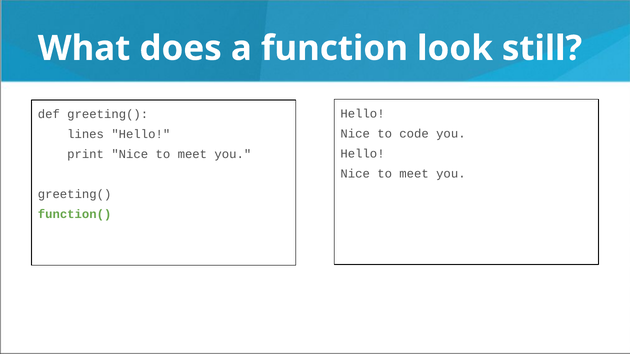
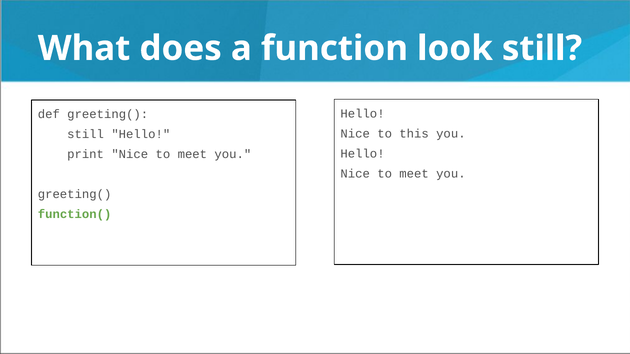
code: code -> this
lines at (86, 135): lines -> still
